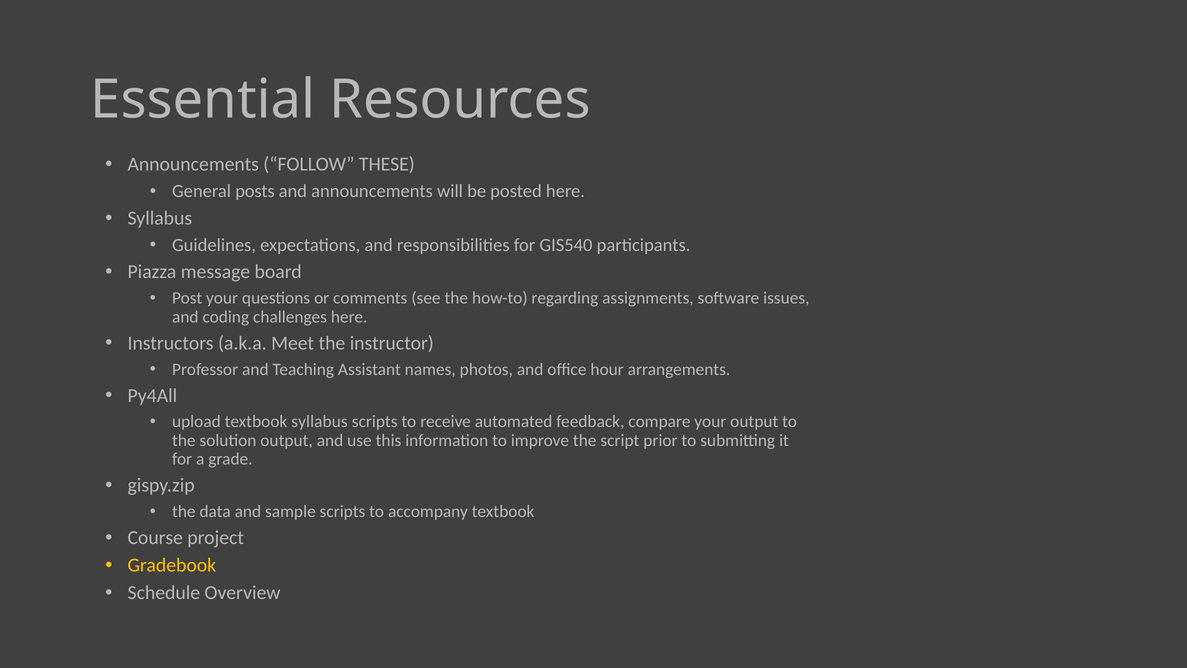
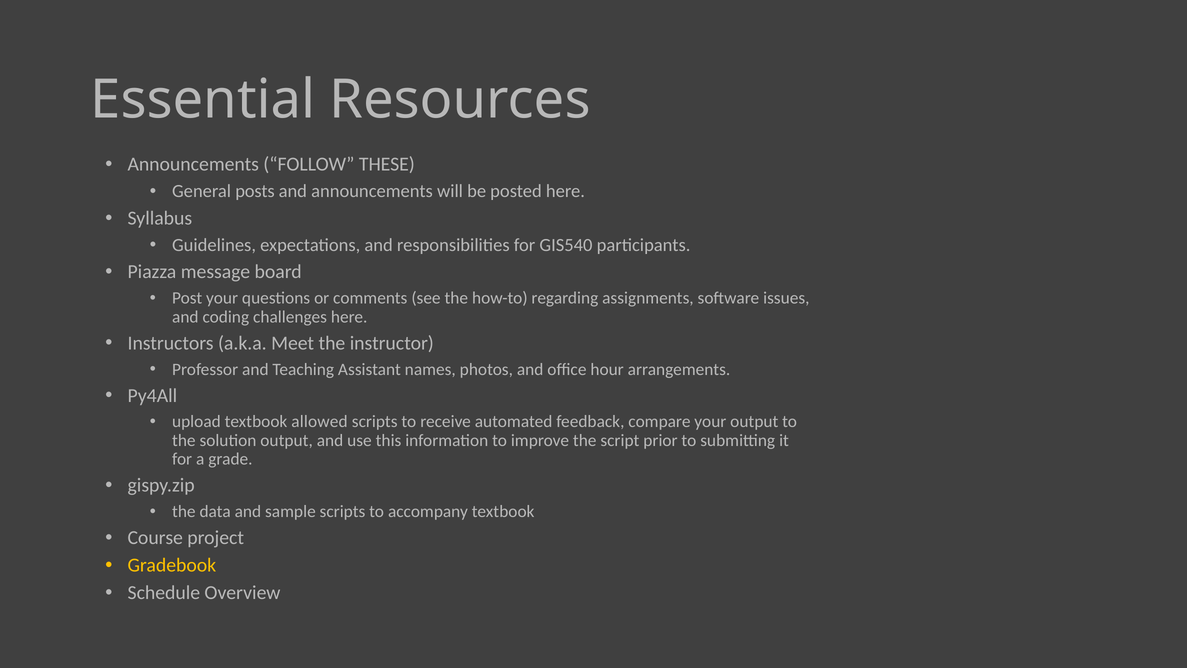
textbook syllabus: syllabus -> allowed
